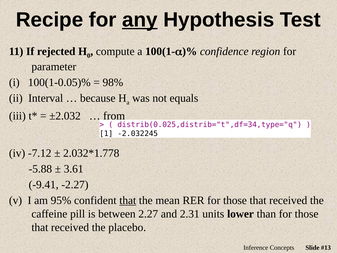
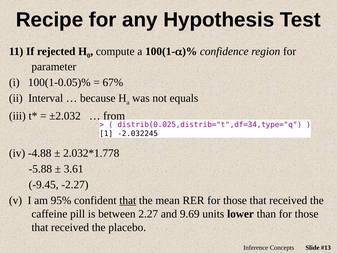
any underline: present -> none
98%: 98% -> 67%
-7.12: -7.12 -> -4.88
-9.41: -9.41 -> -9.45
2.31: 2.31 -> 9.69
